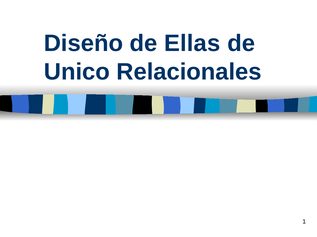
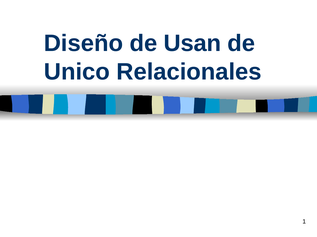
Ellas: Ellas -> Usan
